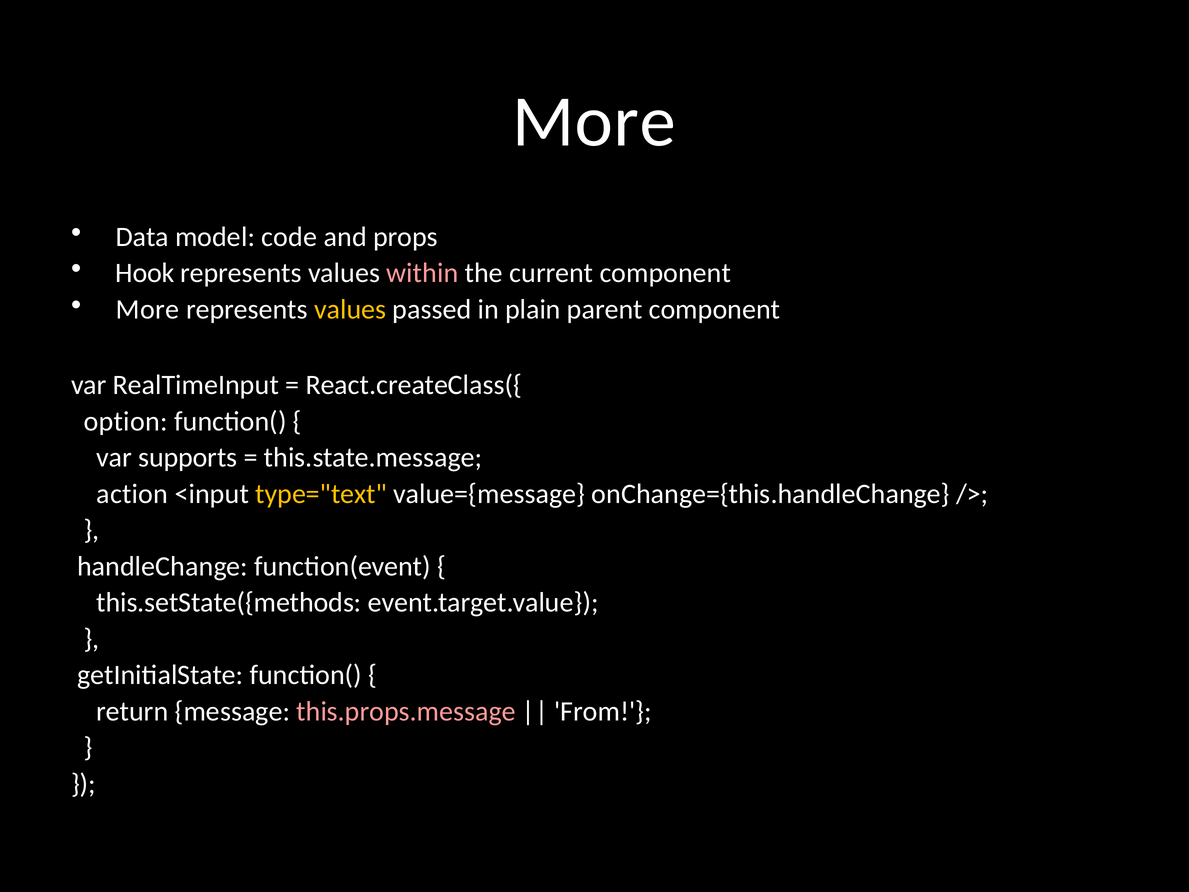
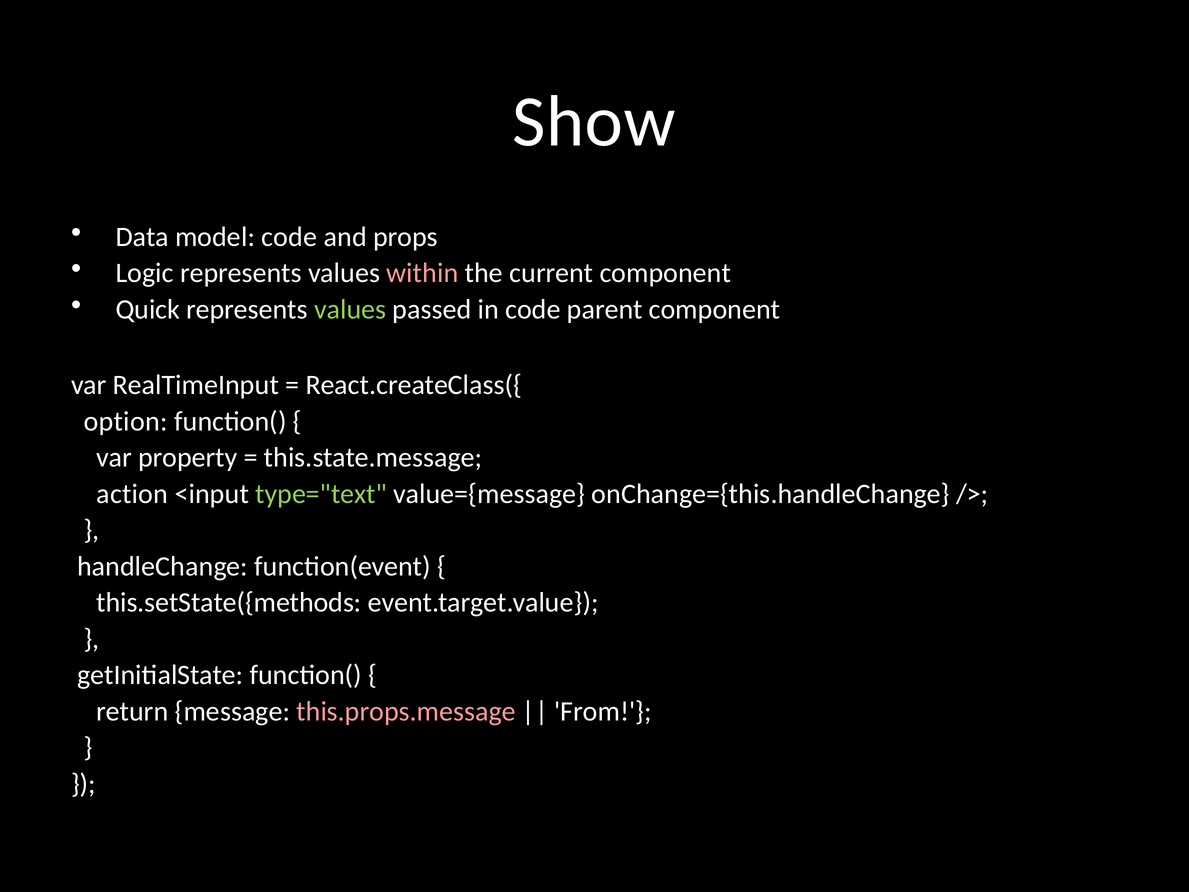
More at (594, 122): More -> Show
Hook: Hook -> Logic
More at (148, 309): More -> Quick
values at (350, 309) colour: yellow -> light green
in plain: plain -> code
supports: supports -> property
type="text colour: yellow -> light green
